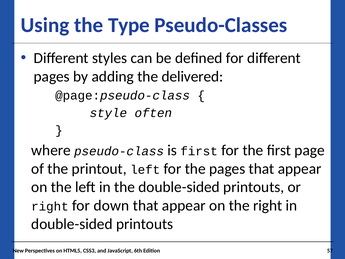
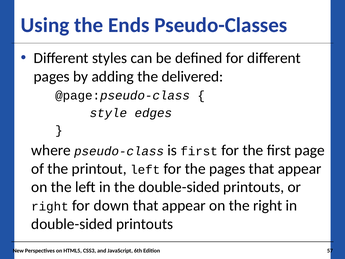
Type: Type -> Ends
often: often -> edges
